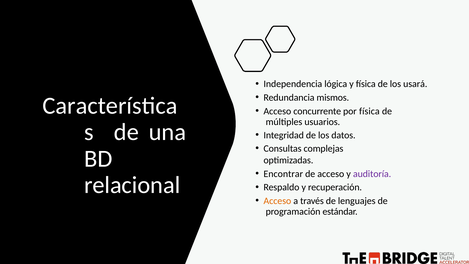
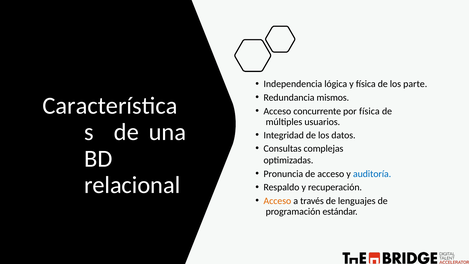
usará: usará -> parte
Encontrar: Encontrar -> Pronuncia
auditoría colour: purple -> blue
